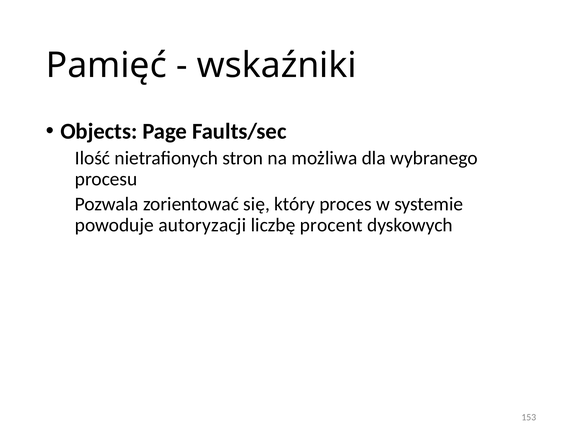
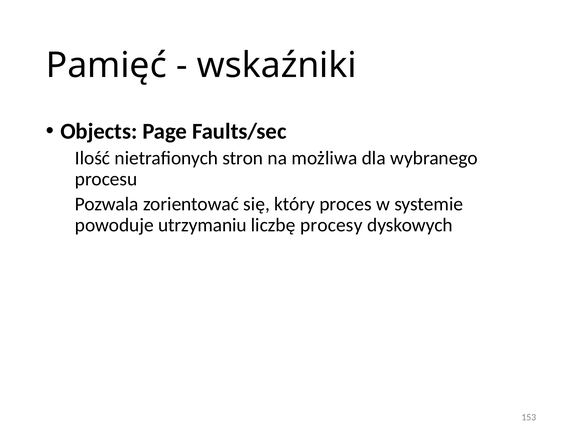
autoryzacji: autoryzacji -> utrzymaniu
procent: procent -> procesy
